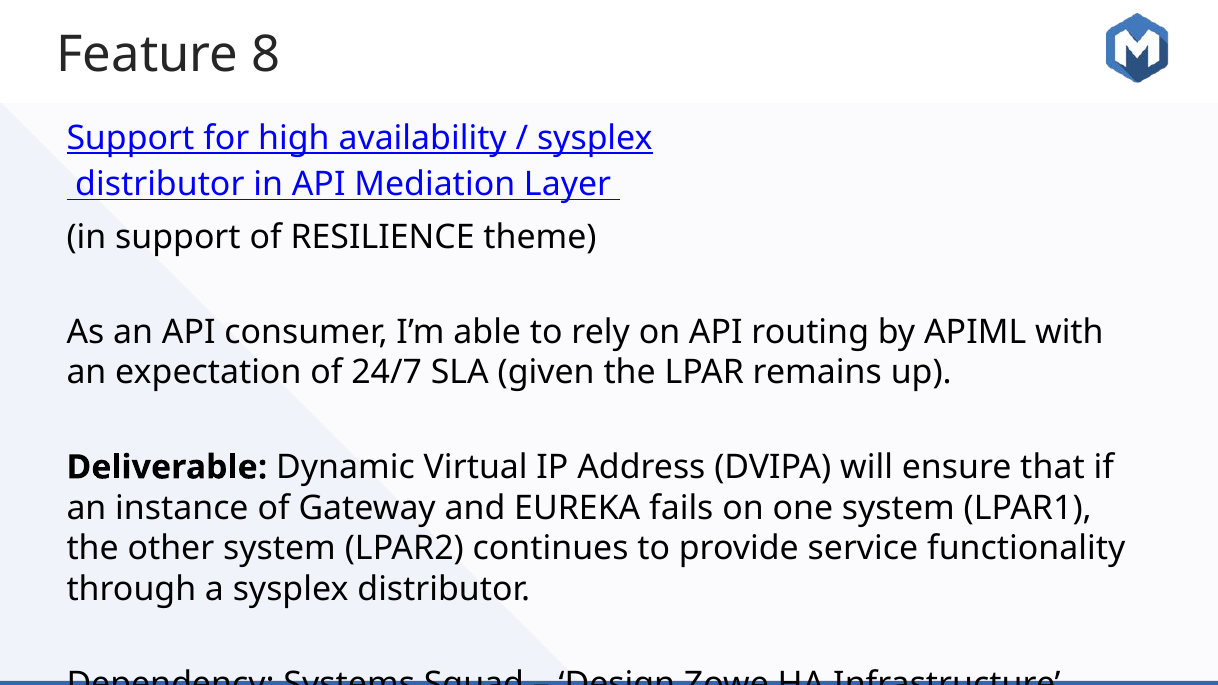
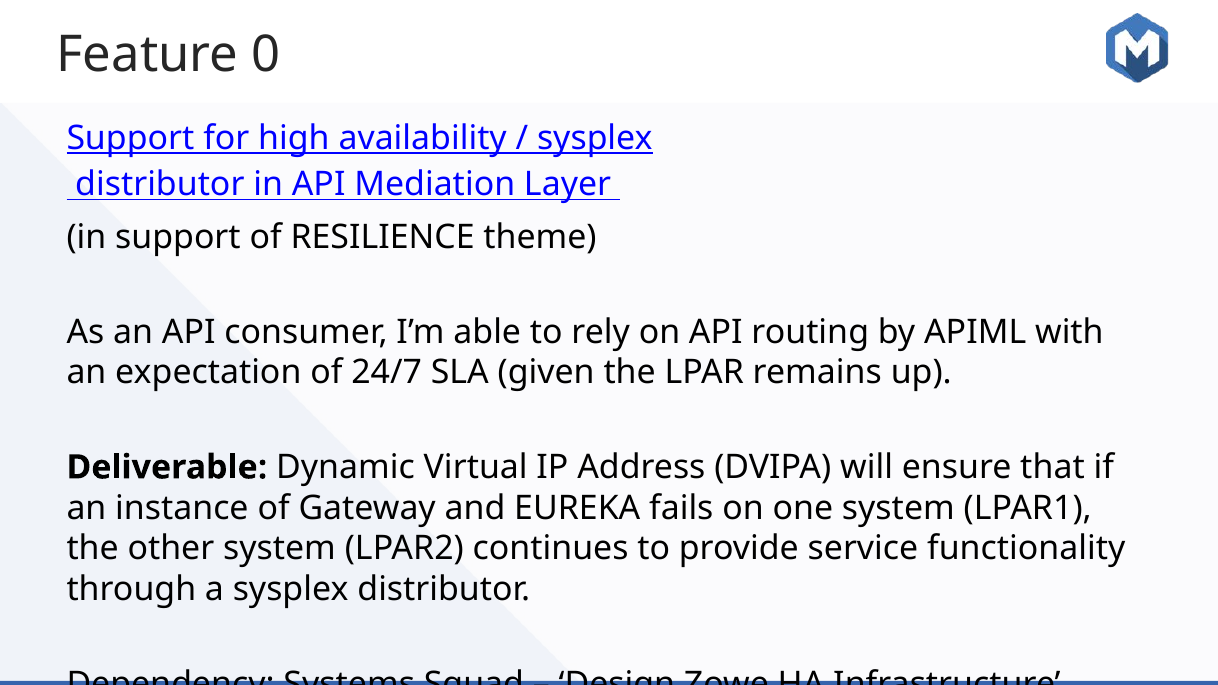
8: 8 -> 0
